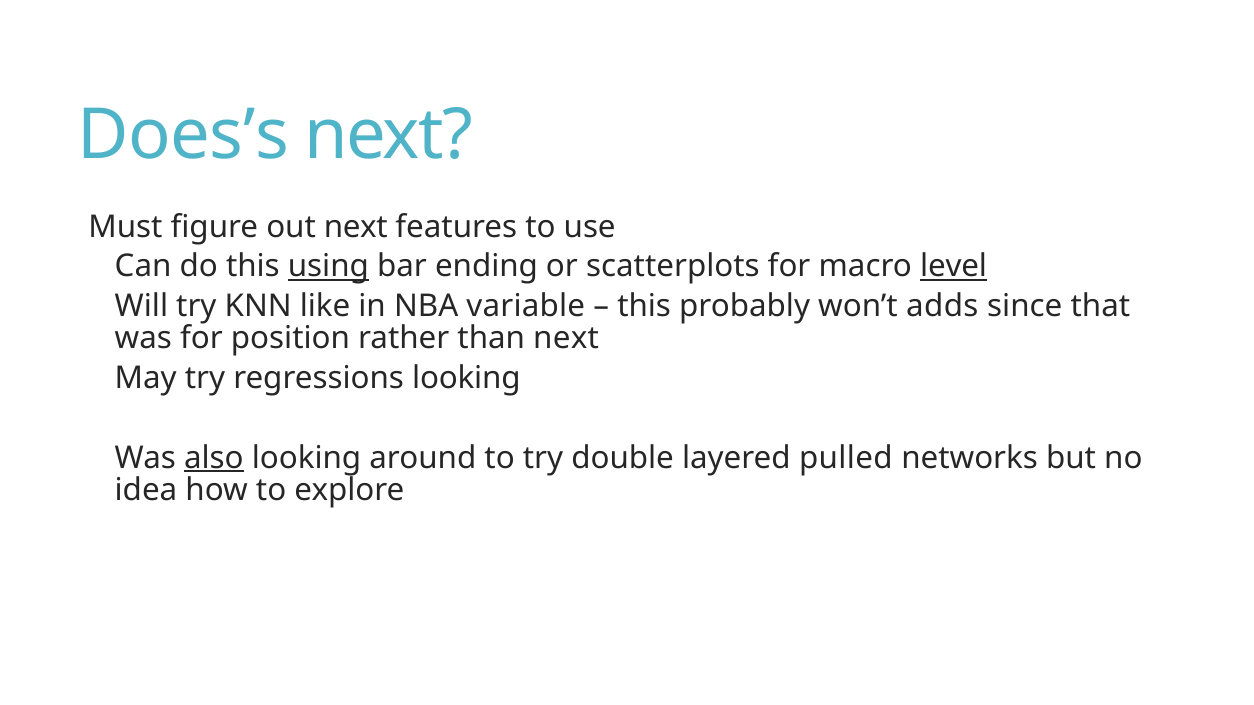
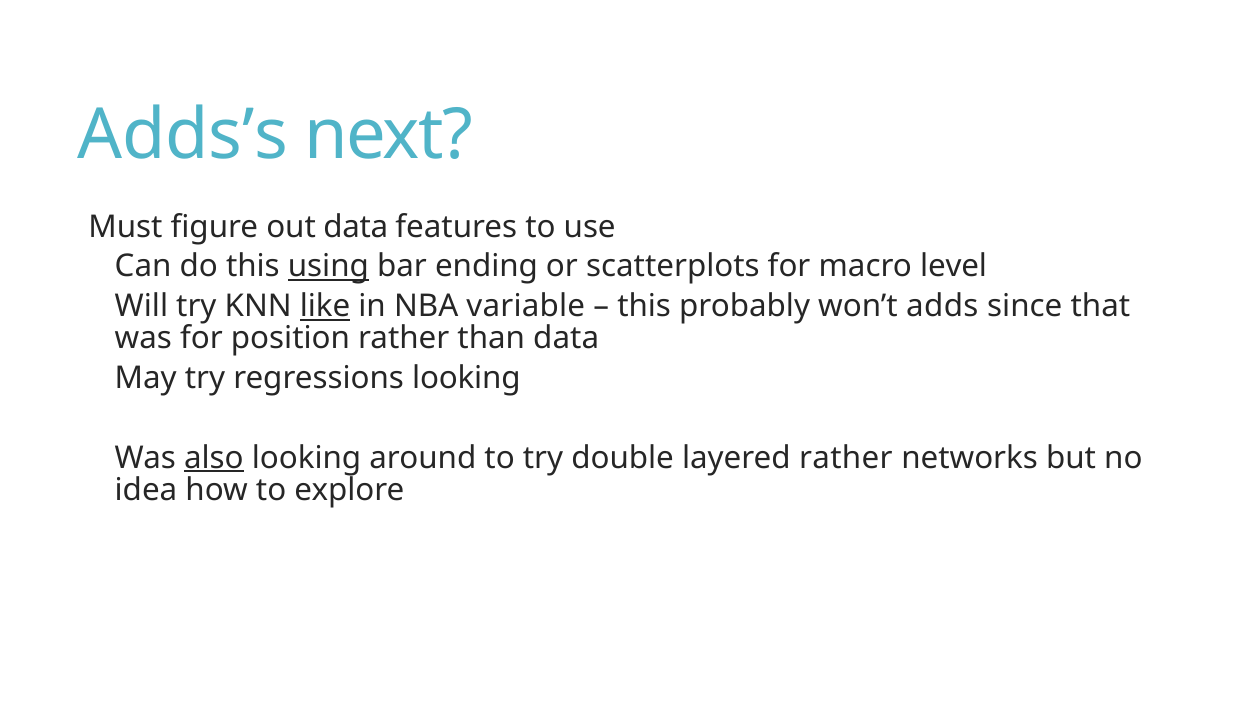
Does’s: Does’s -> Adds’s
out next: next -> data
level underline: present -> none
like underline: none -> present
than next: next -> data
layered pulled: pulled -> rather
